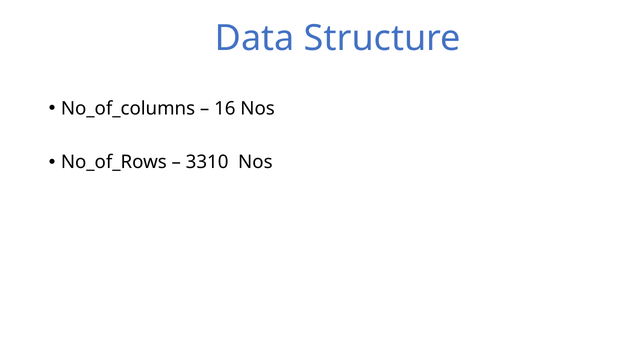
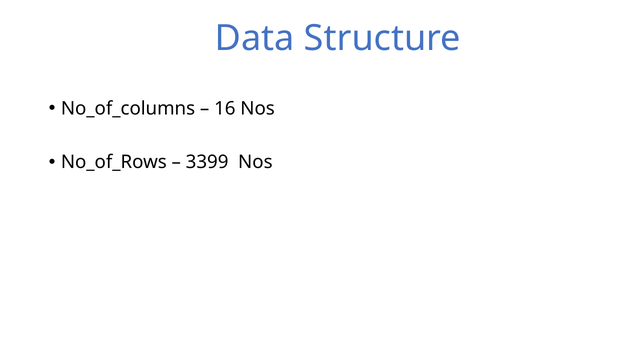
3310: 3310 -> 3399
